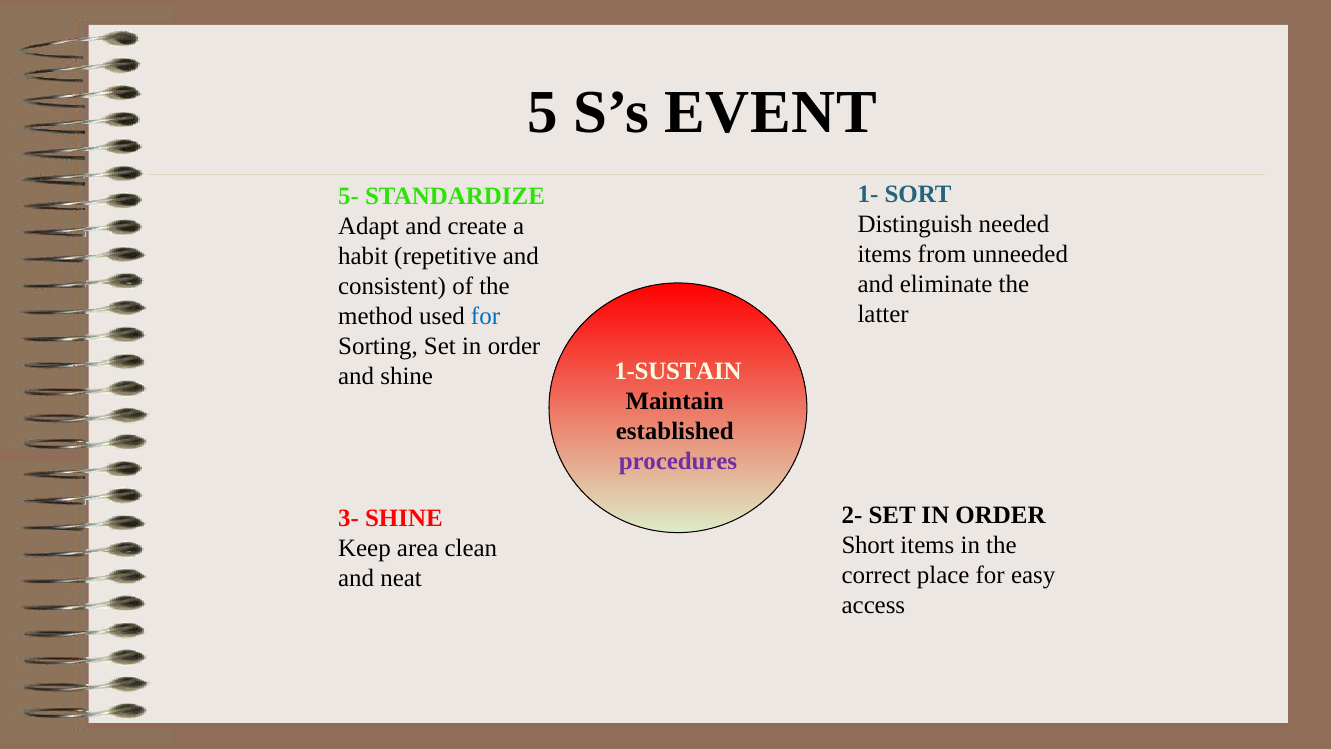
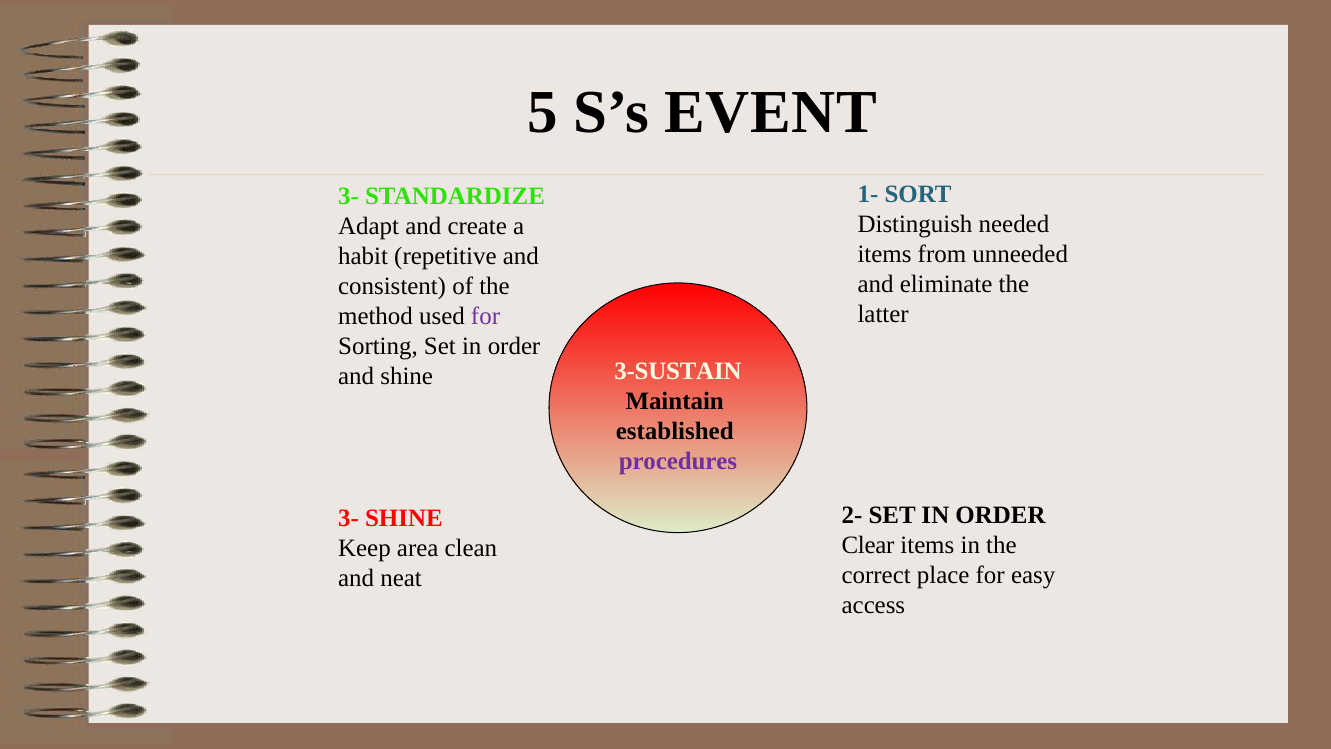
5- at (349, 196): 5- -> 3-
for at (486, 316) colour: blue -> purple
1-SUSTAIN: 1-SUSTAIN -> 3-SUSTAIN
Short: Short -> Clear
